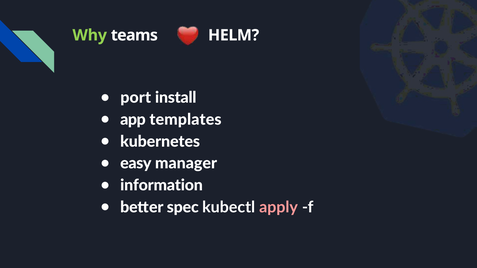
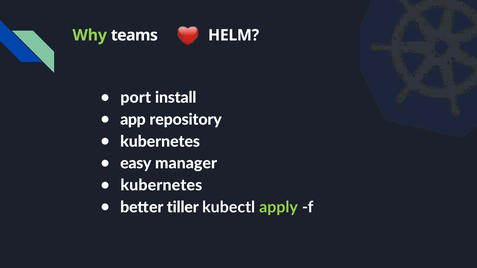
templates: templates -> repository
information at (162, 186): information -> kubernetes
spec: spec -> tiller
apply colour: pink -> light green
